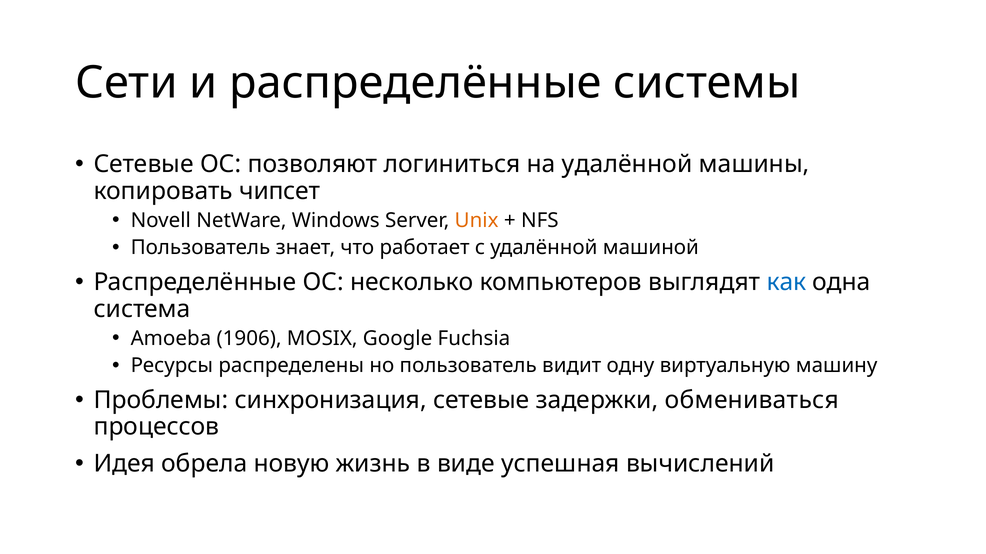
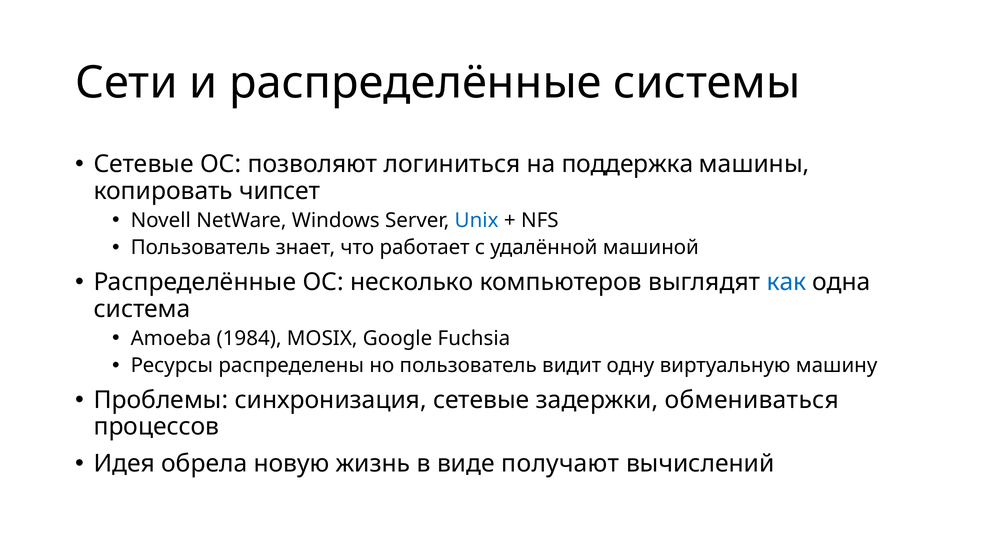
на удалённой: удалённой -> поддержка
Unix colour: orange -> blue
1906: 1906 -> 1984
успешная: успешная -> получают
